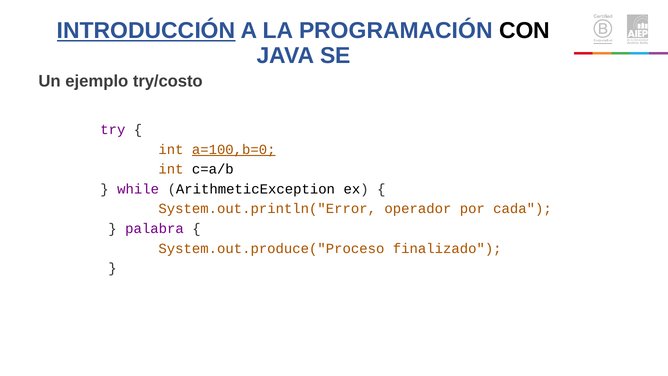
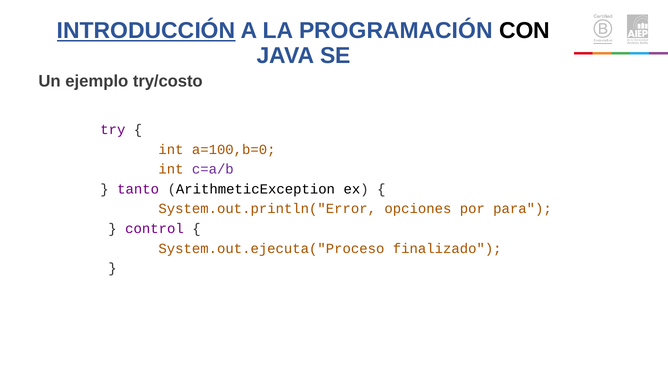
a=100,b=0 underline: present -> none
c=a/b colour: black -> purple
while: while -> tanto
operador: operador -> opciones
cada: cada -> para
palabra: palabra -> control
System.out.produce("Proceso: System.out.produce("Proceso -> System.out.ejecuta("Proceso
